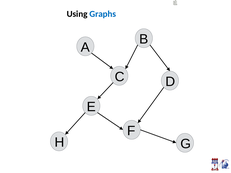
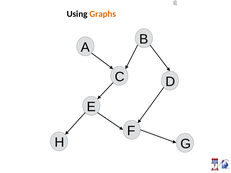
Graphs colour: blue -> orange
